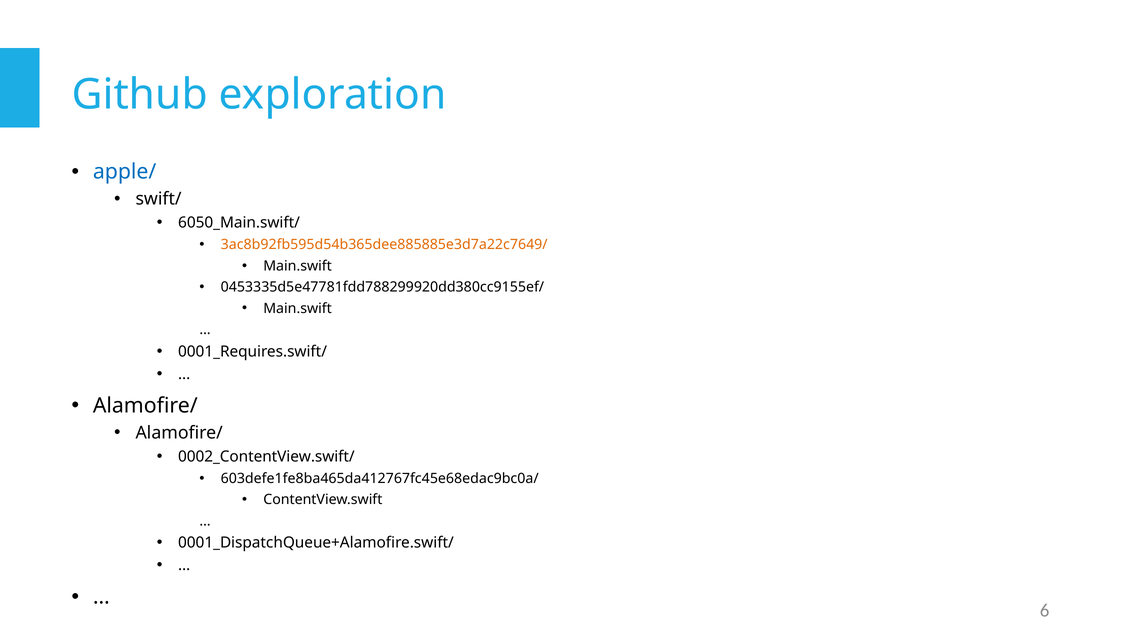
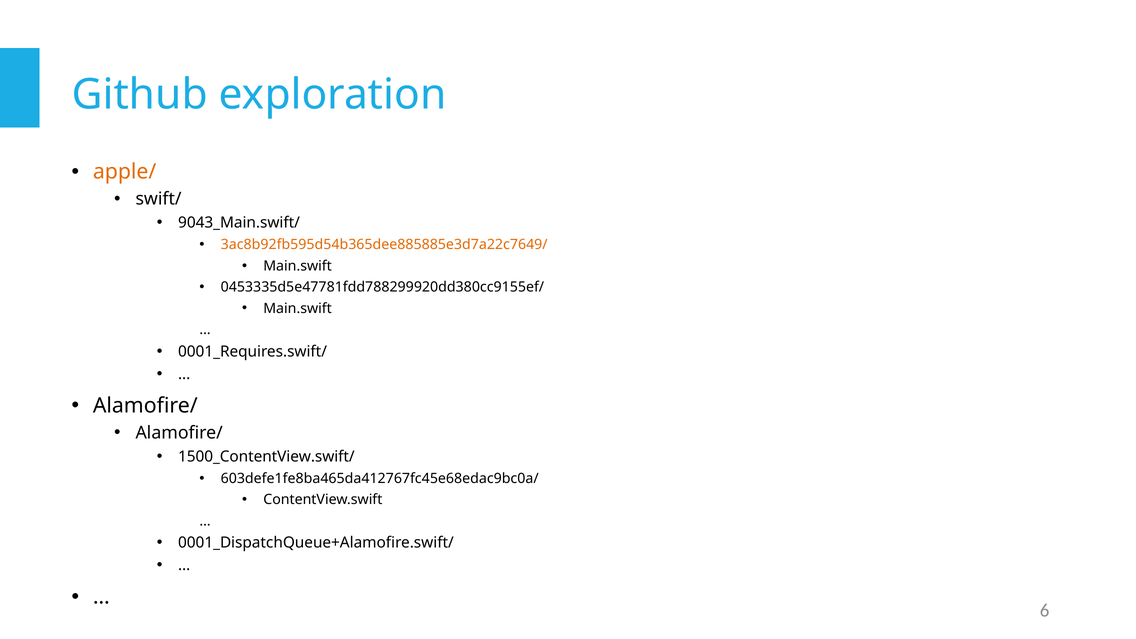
apple/ colour: blue -> orange
6050_Main.swift/: 6050_Main.swift/ -> 9043_Main.swift/
0002_ContentView.swift/: 0002_ContentView.swift/ -> 1500_ContentView.swift/
